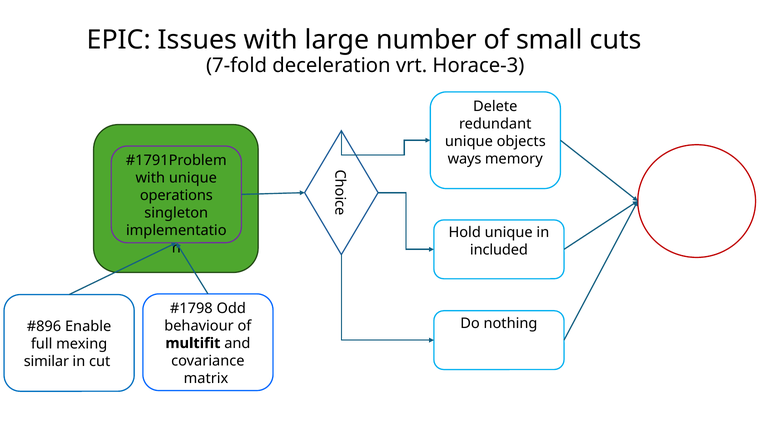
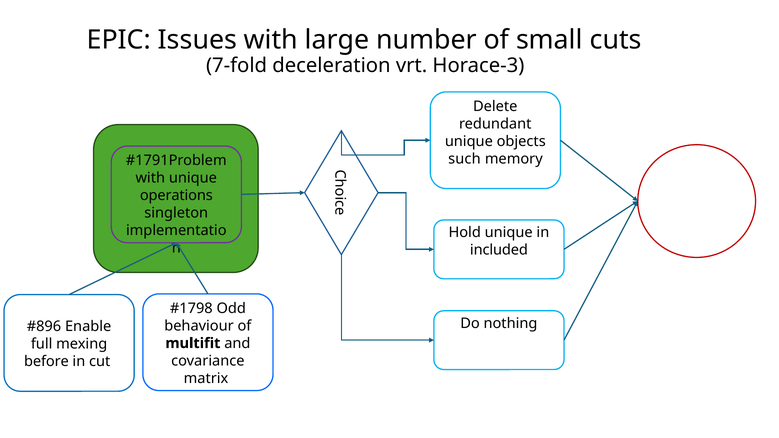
ways: ways -> such
similar: similar -> before
